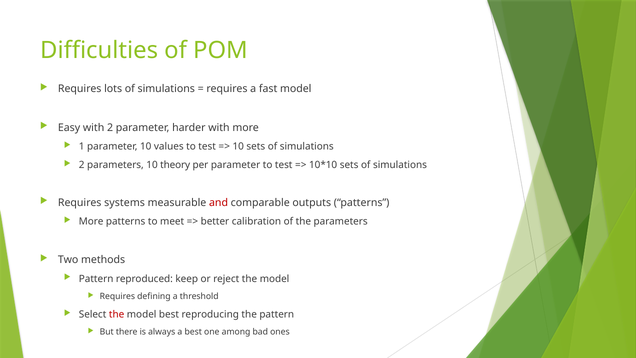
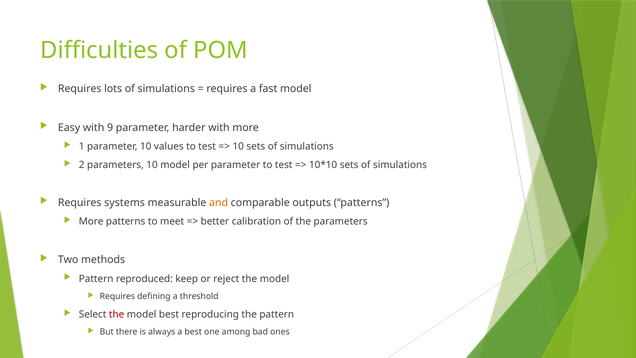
with 2: 2 -> 9
10 theory: theory -> model
and colour: red -> orange
